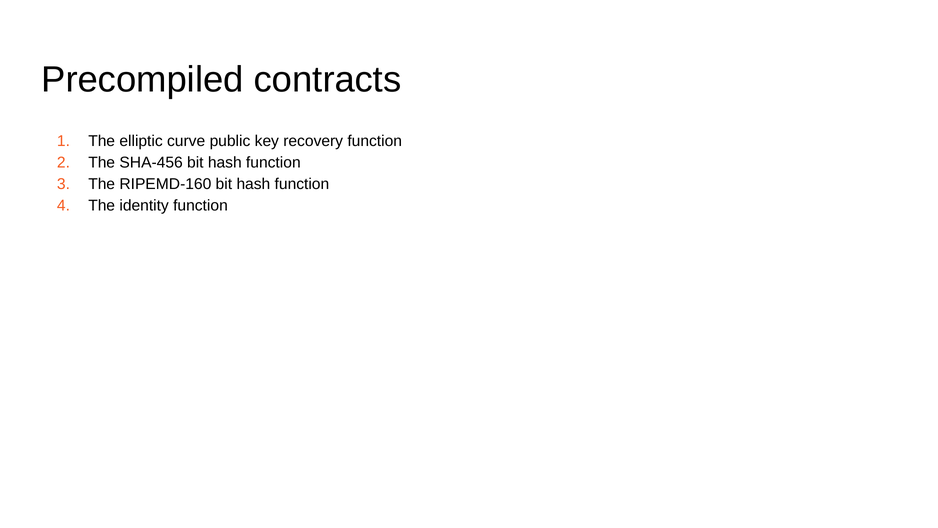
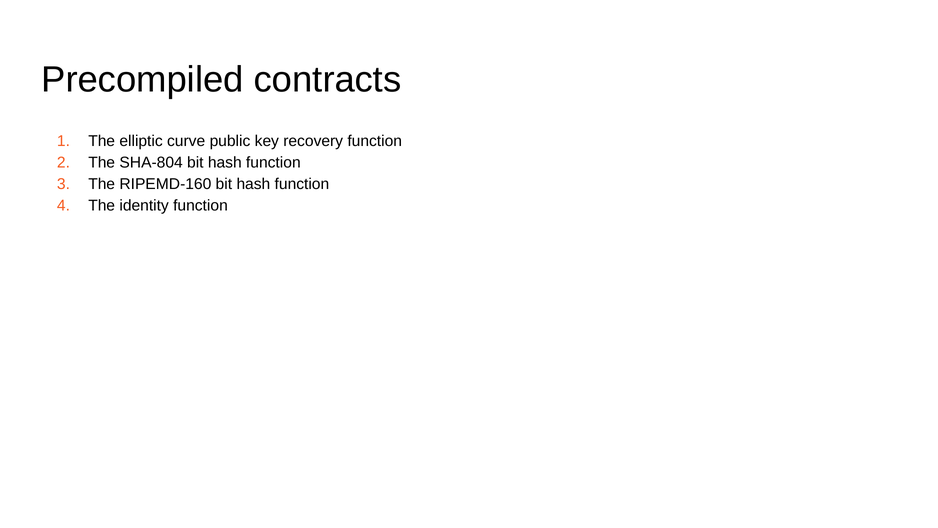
SHA-456: SHA-456 -> SHA-804
